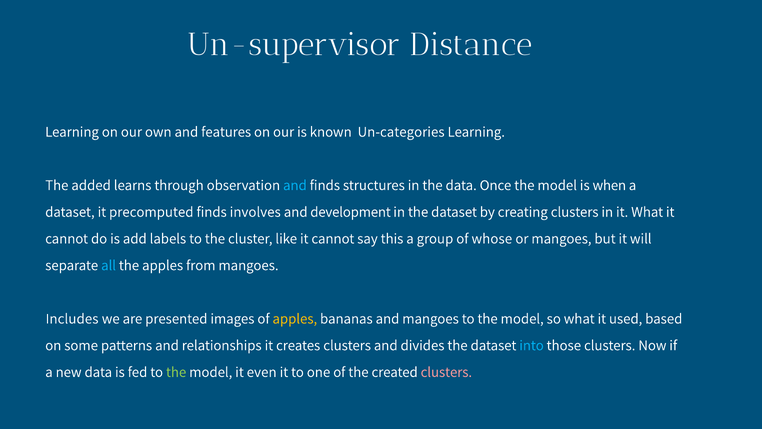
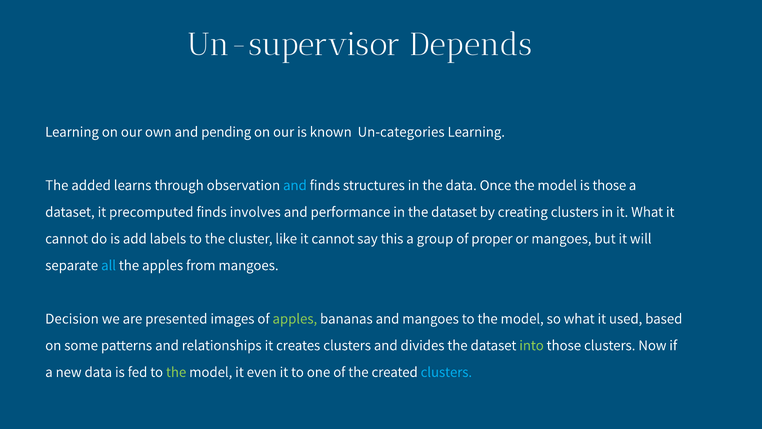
Distance: Distance -> Depends
features: features -> pending
is when: when -> those
development: development -> performance
whose: whose -> proper
Includes: Includes -> Decision
apples at (295, 318) colour: yellow -> light green
into colour: light blue -> light green
clusters at (446, 372) colour: pink -> light blue
